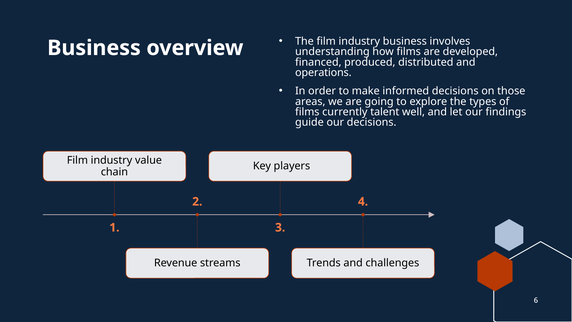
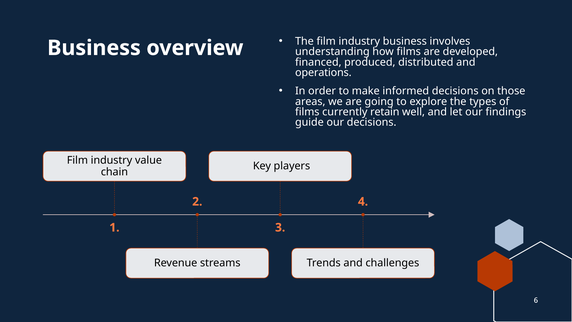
talent: talent -> retain
